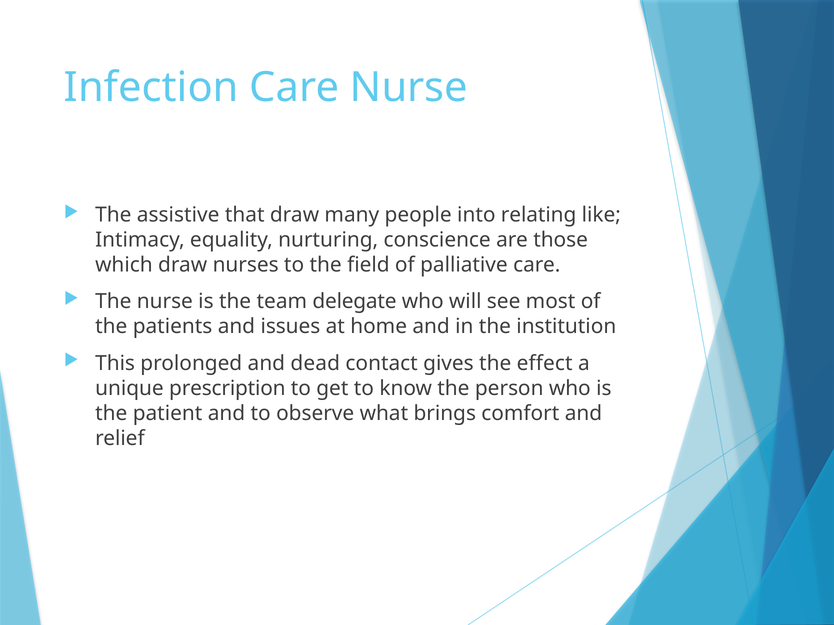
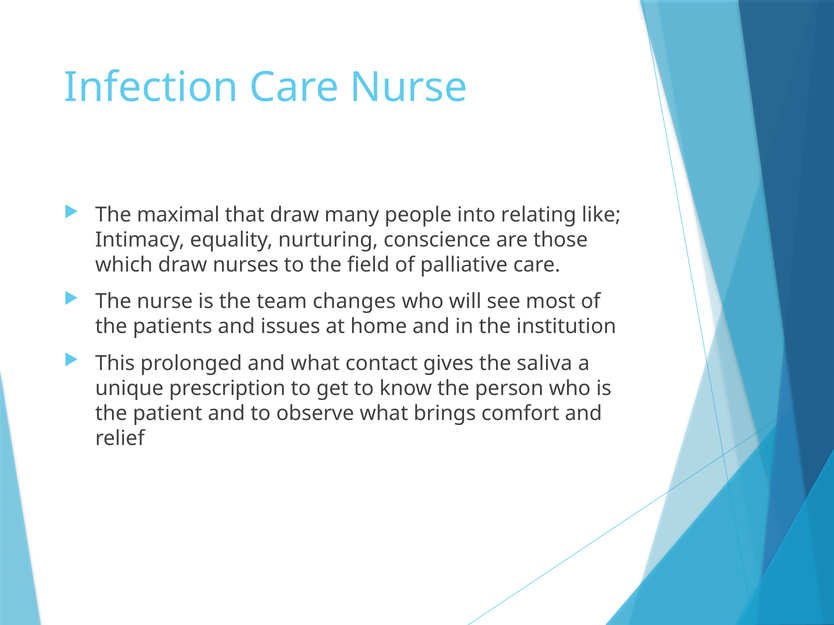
assistive: assistive -> maximal
delegate: delegate -> changes
and dead: dead -> what
effect: effect -> saliva
